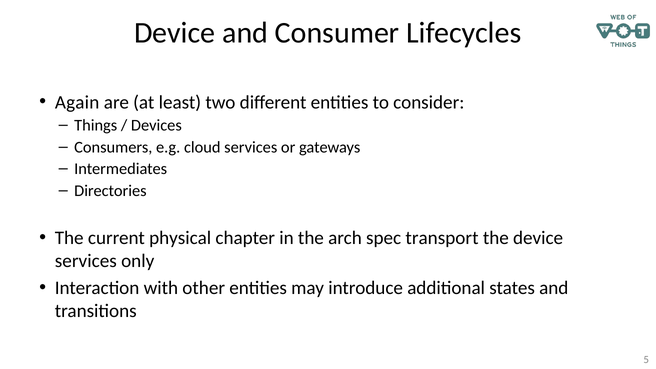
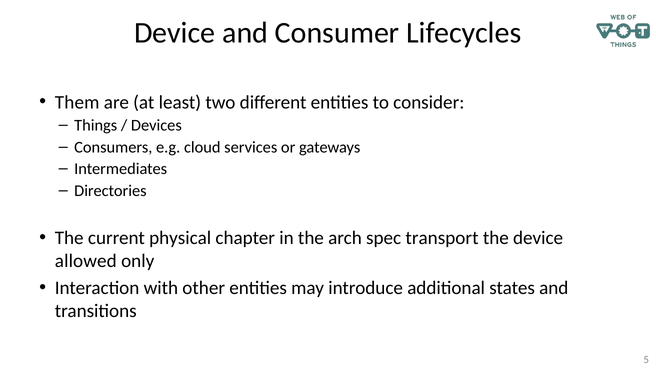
Again: Again -> Them
services at (86, 261): services -> allowed
